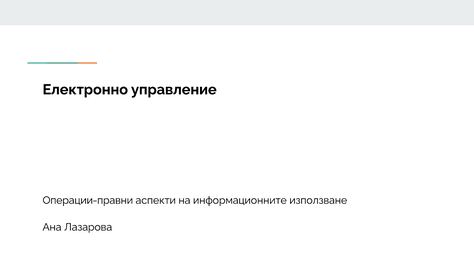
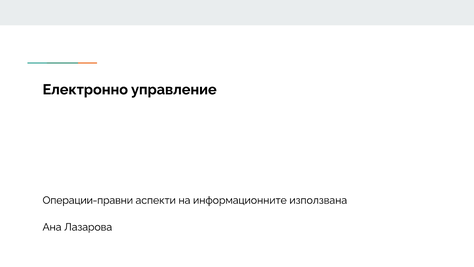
използване: използване -> използвана
